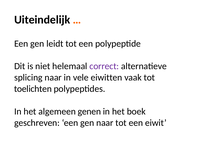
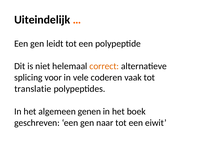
correct colour: purple -> orange
splicing naar: naar -> voor
eiwitten: eiwitten -> coderen
toelichten: toelichten -> translatie
